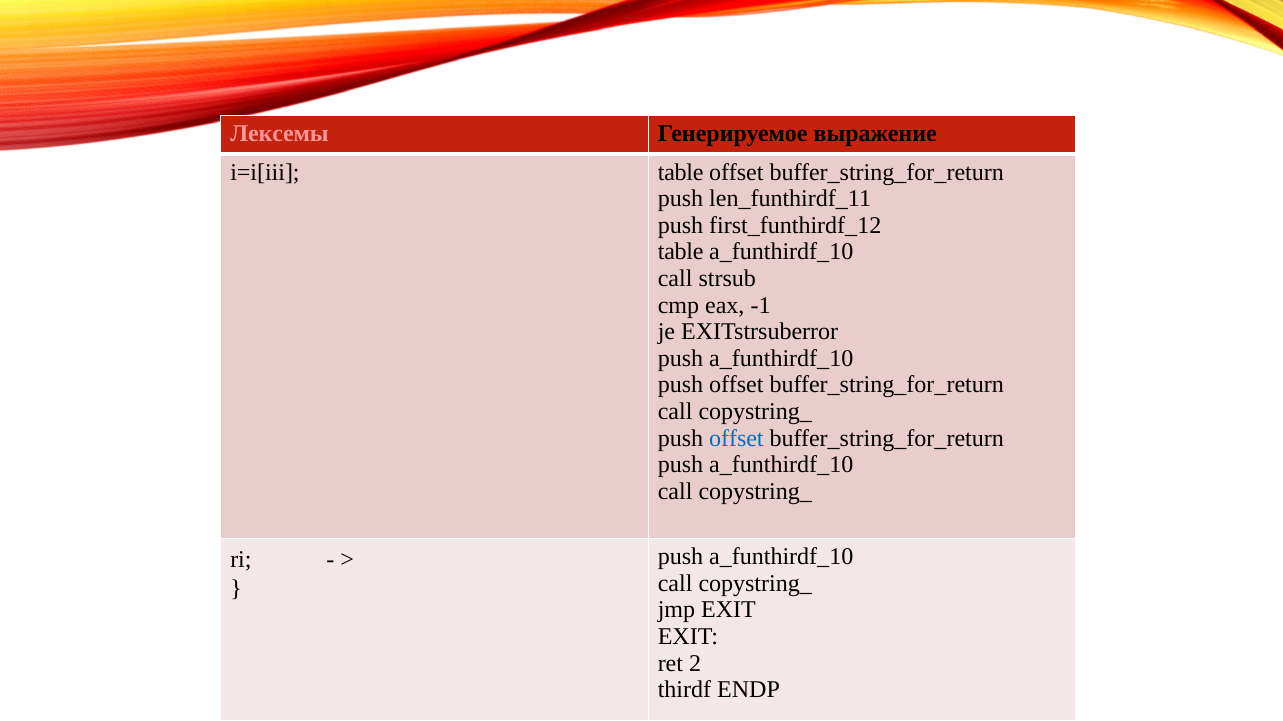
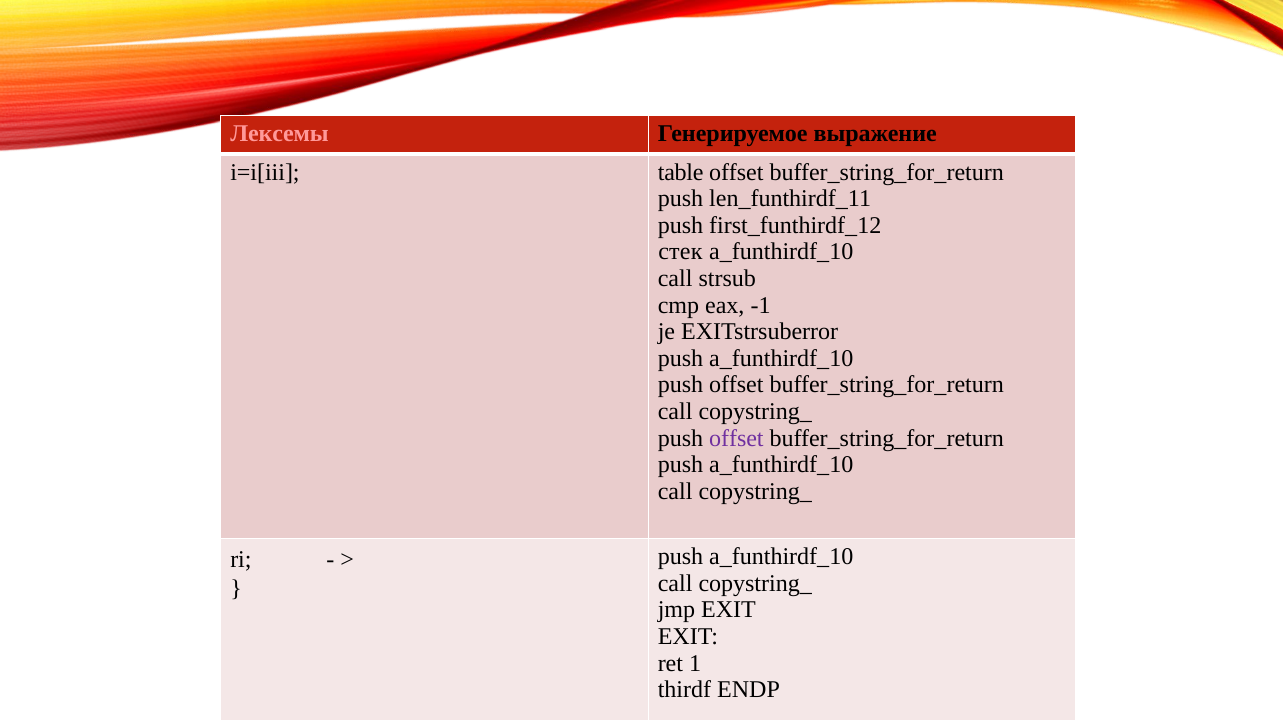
table at (681, 252): table -> стек
offset at (736, 439) colour: blue -> purple
2: 2 -> 1
